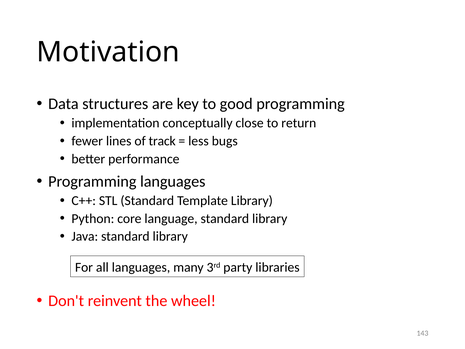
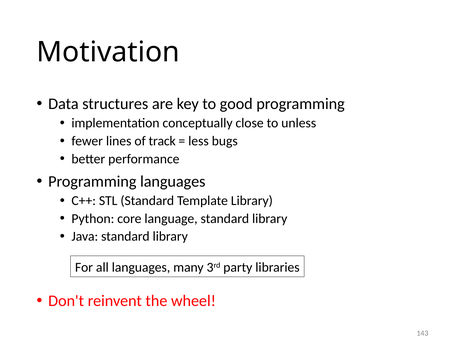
return: return -> unless
